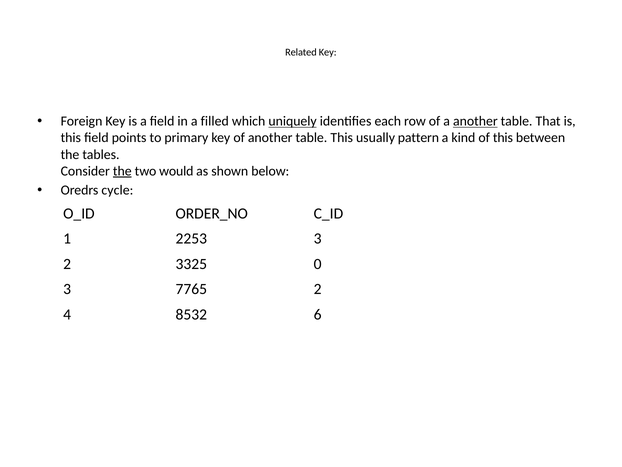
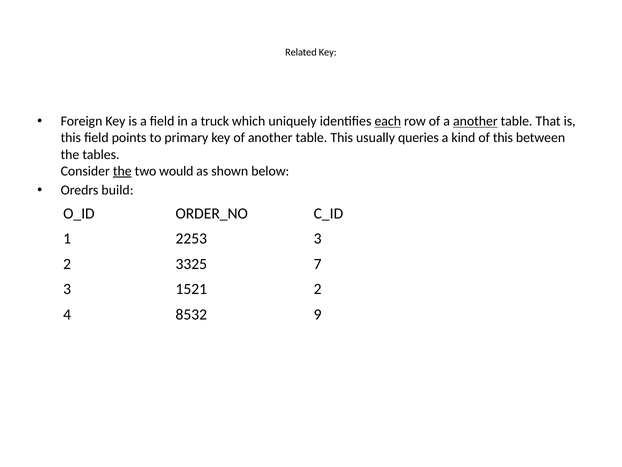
filled: filled -> truck
uniquely underline: present -> none
each underline: none -> present
pattern: pattern -> queries
cycle: cycle -> build
0: 0 -> 7
7765: 7765 -> 1521
6: 6 -> 9
